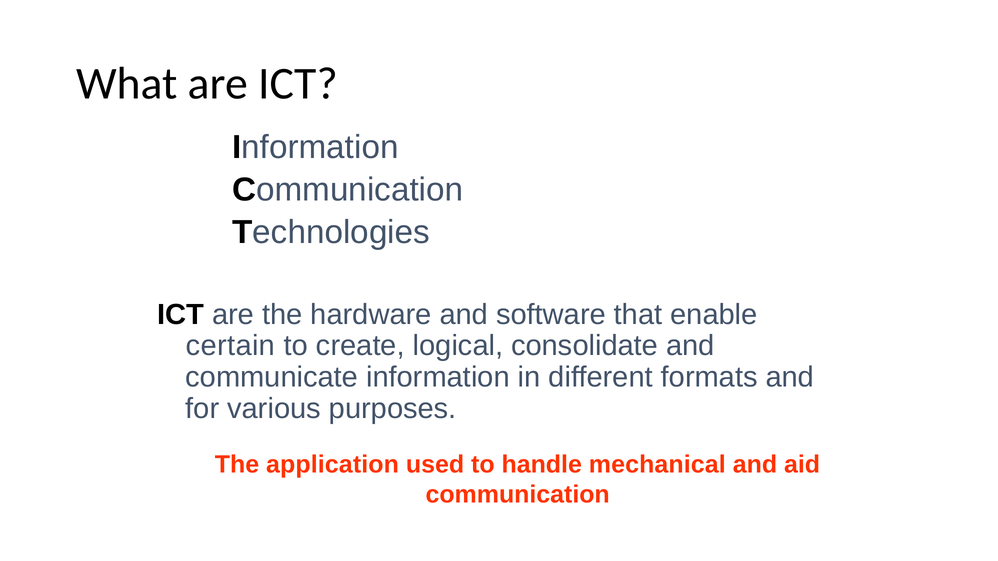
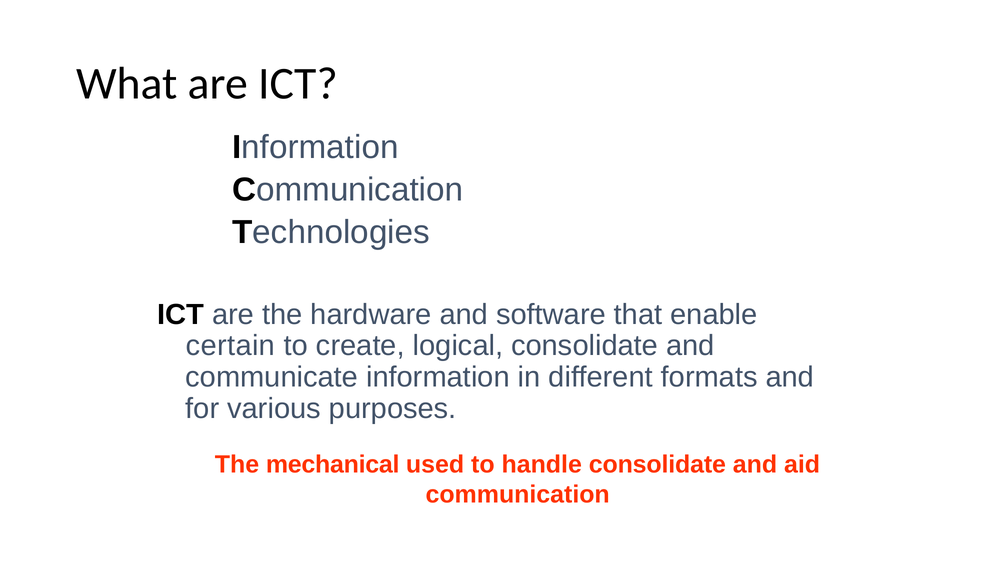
application: application -> mechanical
handle mechanical: mechanical -> consolidate
